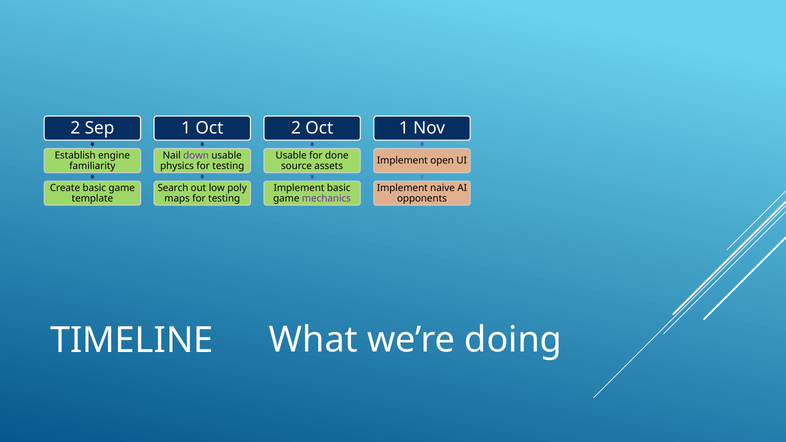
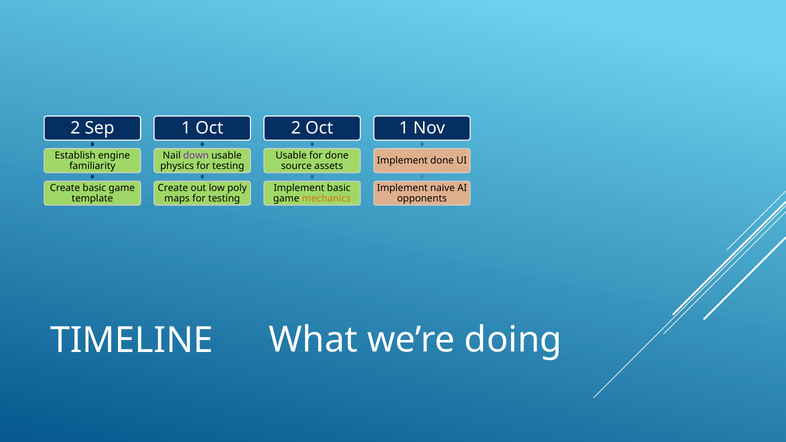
Implement open: open -> done
Search at (173, 188): Search -> Create
mechanics colour: purple -> orange
